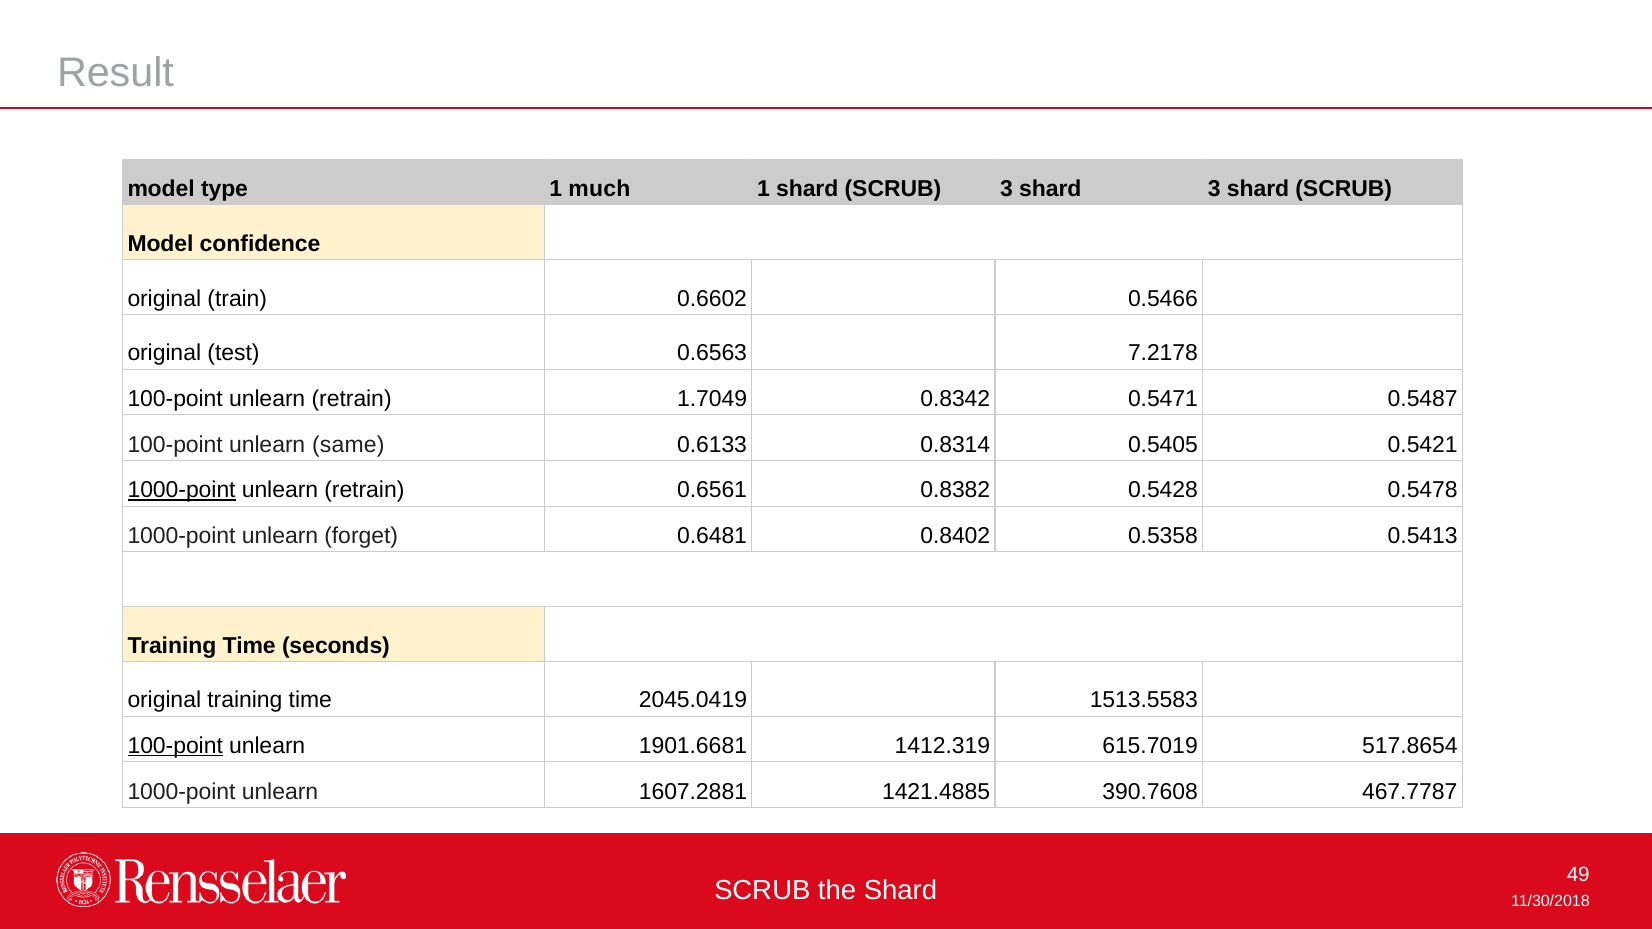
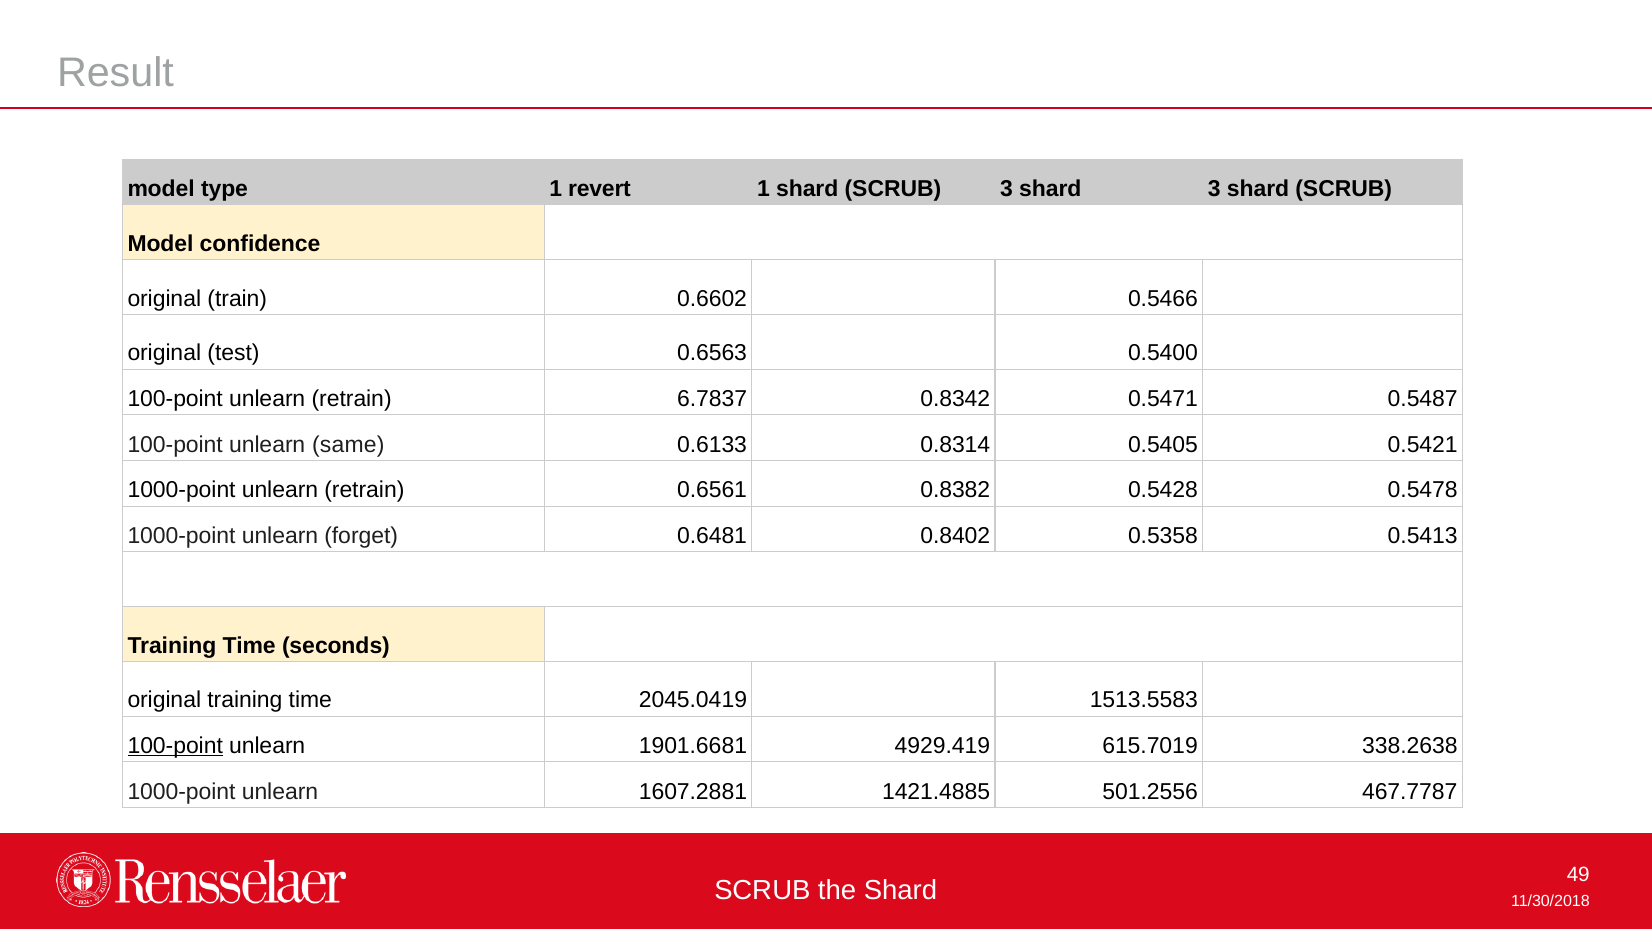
much: much -> revert
7.2178: 7.2178 -> 0.5400
1.7049: 1.7049 -> 6.7837
1000-point at (182, 490) underline: present -> none
1412.319: 1412.319 -> 4929.419
517.8654: 517.8654 -> 338.2638
390.7608: 390.7608 -> 501.2556
